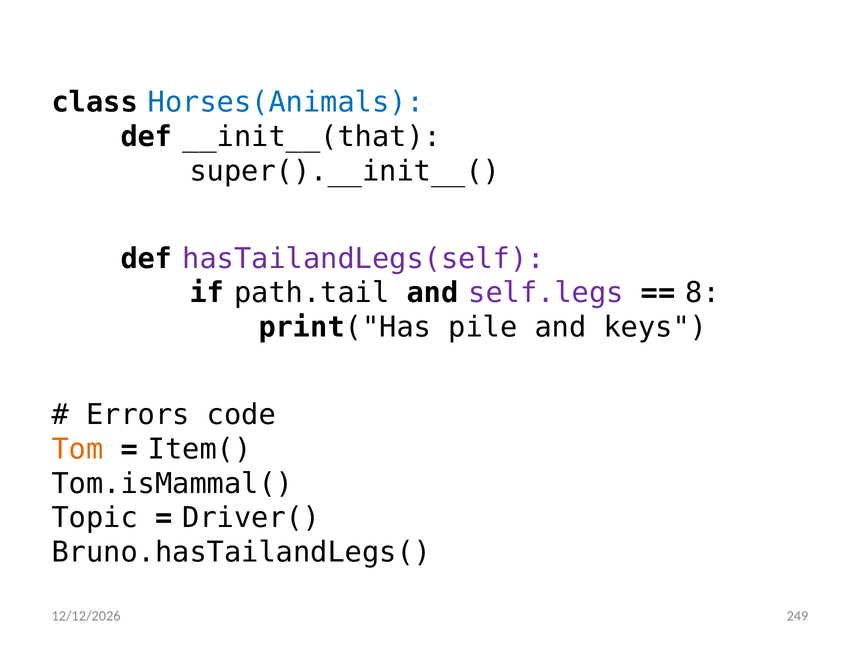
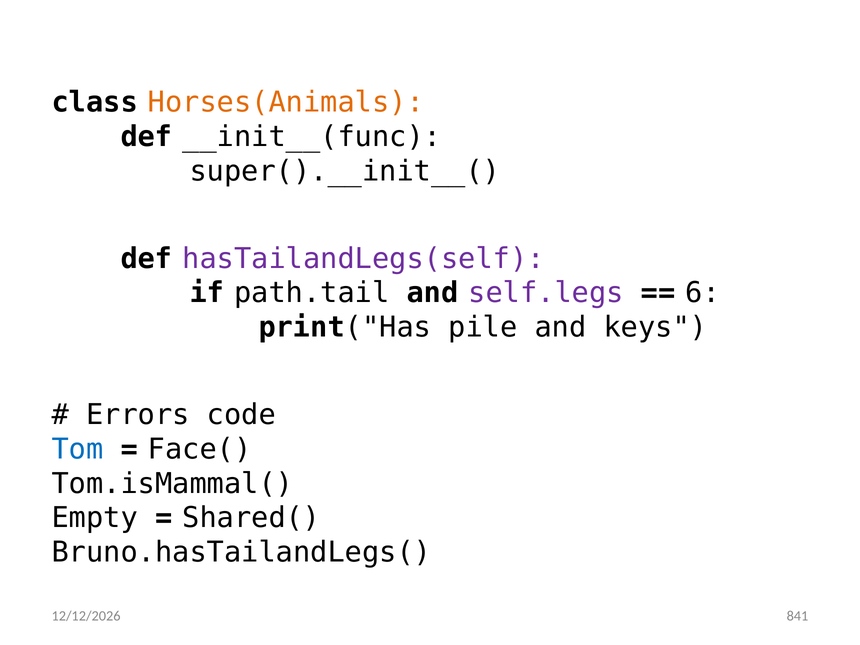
Horses(Animals colour: blue -> orange
__init__(that: __init__(that -> __init__(func
8: 8 -> 6
Tom colour: orange -> blue
Item(: Item( -> Face(
Topic: Topic -> Empty
Driver(: Driver( -> Shared(
249: 249 -> 841
